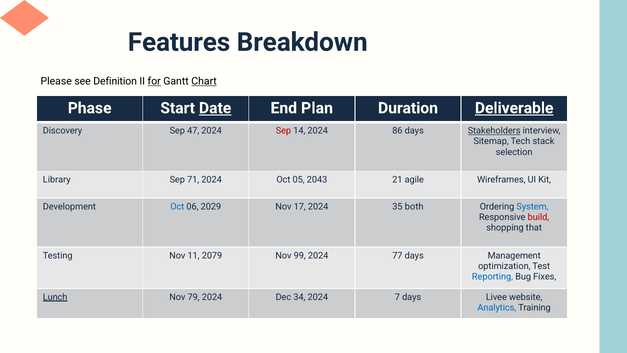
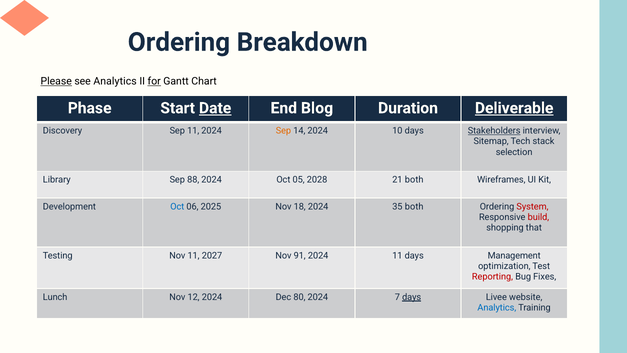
Features at (179, 42): Features -> Ordering
Please underline: none -> present
see Definition: Definition -> Analytics
Chart underline: present -> none
Plan: Plan -> Blog
Sep 47: 47 -> 11
Sep at (283, 131) colour: red -> orange
86: 86 -> 10
71: 71 -> 88
2043: 2043 -> 2028
21 agile: agile -> both
2029: 2029 -> 2025
17: 17 -> 18
System colour: blue -> red
2079: 2079 -> 2027
99: 99 -> 91
2024 77: 77 -> 11
Reporting colour: blue -> red
Lunch underline: present -> none
79: 79 -> 12
34: 34 -> 80
days at (412, 297) underline: none -> present
